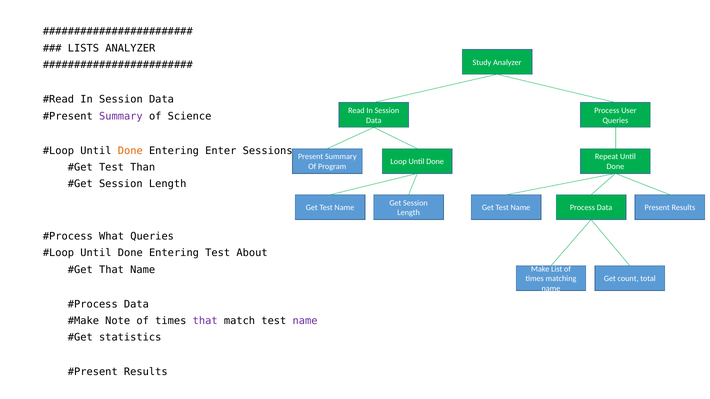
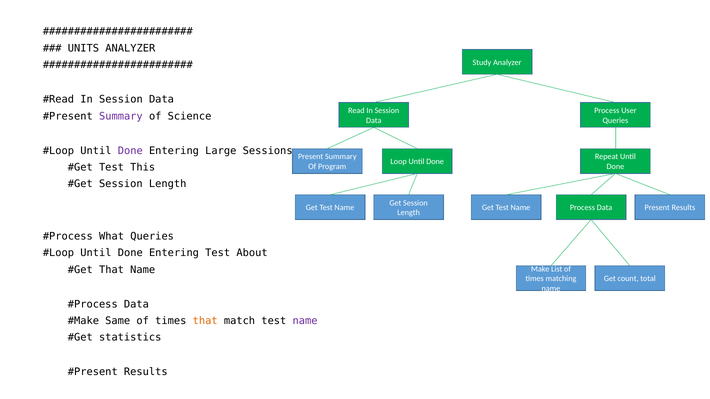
LISTS: LISTS -> UNITS
Done at (130, 151) colour: orange -> purple
Enter: Enter -> Large
Than: Than -> This
Note: Note -> Same
that at (205, 321) colour: purple -> orange
